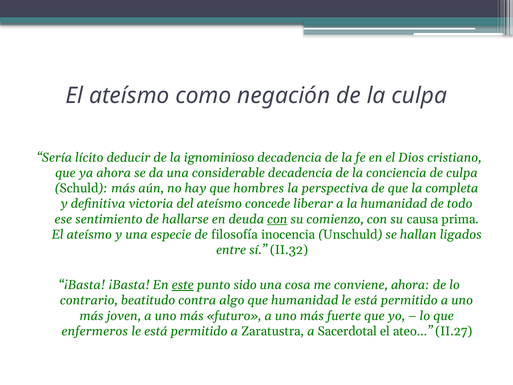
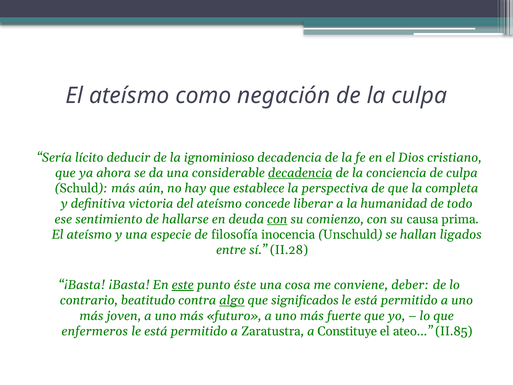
decadencia at (300, 173) underline: none -> present
hombres: hombres -> establece
II.32: II.32 -> II.28
sido: sido -> éste
conviene ahora: ahora -> deber
algo underline: none -> present
que humanidad: humanidad -> significados
Sacerdotal: Sacerdotal -> Constituye
II.27: II.27 -> II.85
